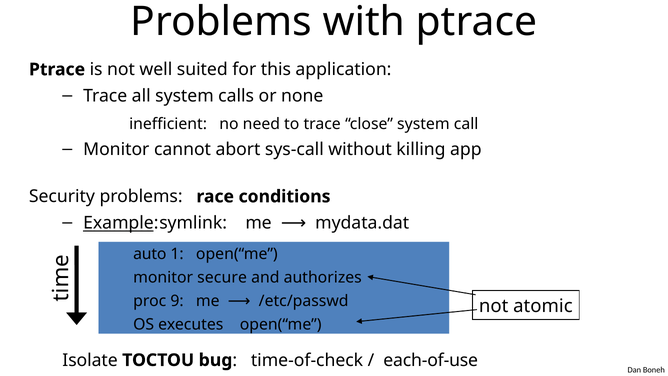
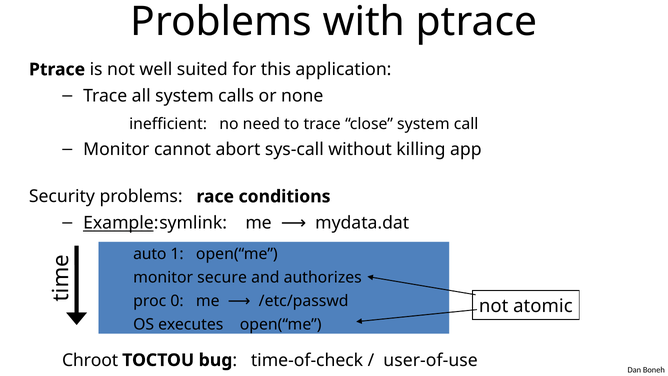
9: 9 -> 0
Isolate: Isolate -> Chroot
each-of-use: each-of-use -> user-of-use
